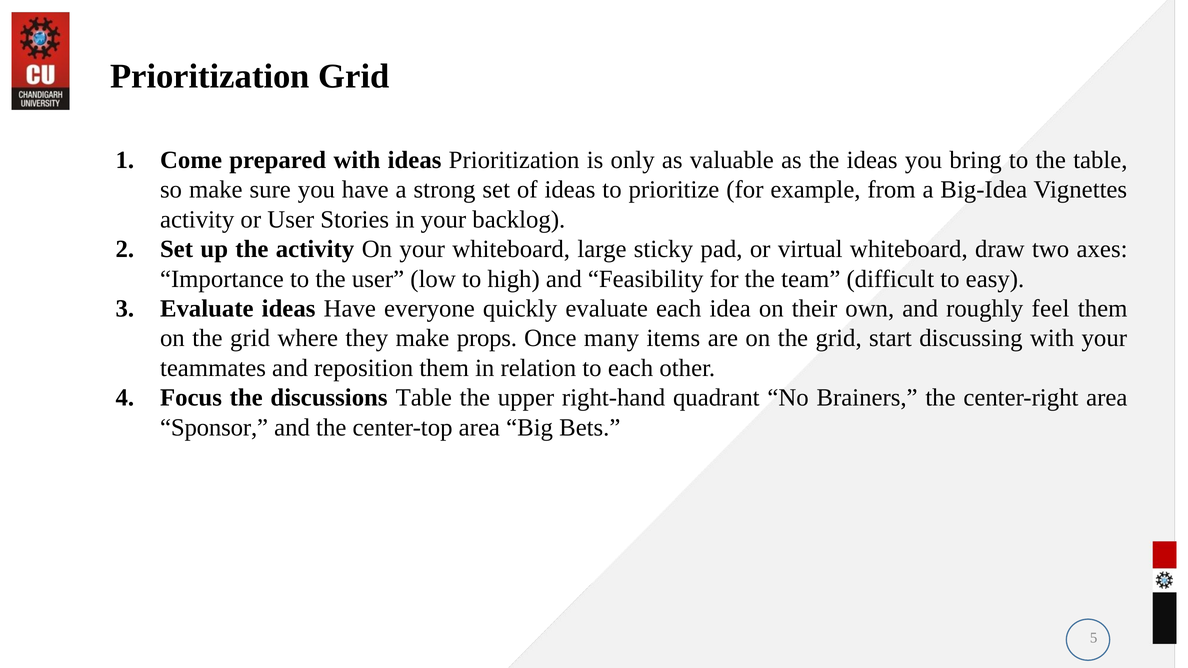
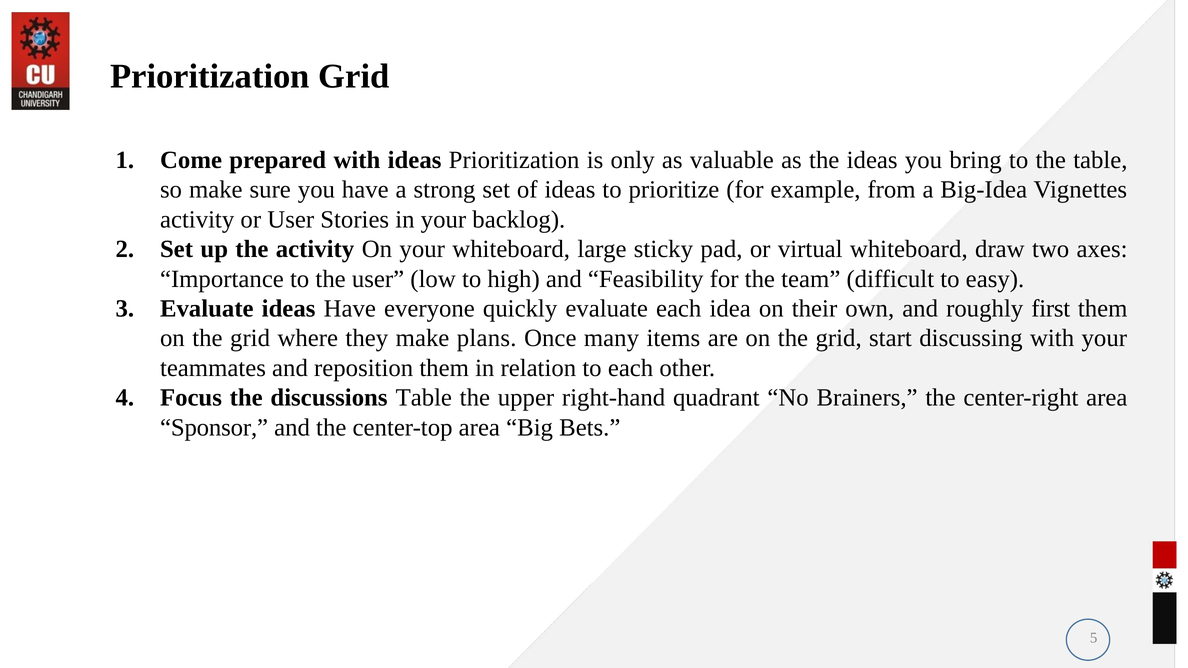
feel: feel -> first
props: props -> plans
